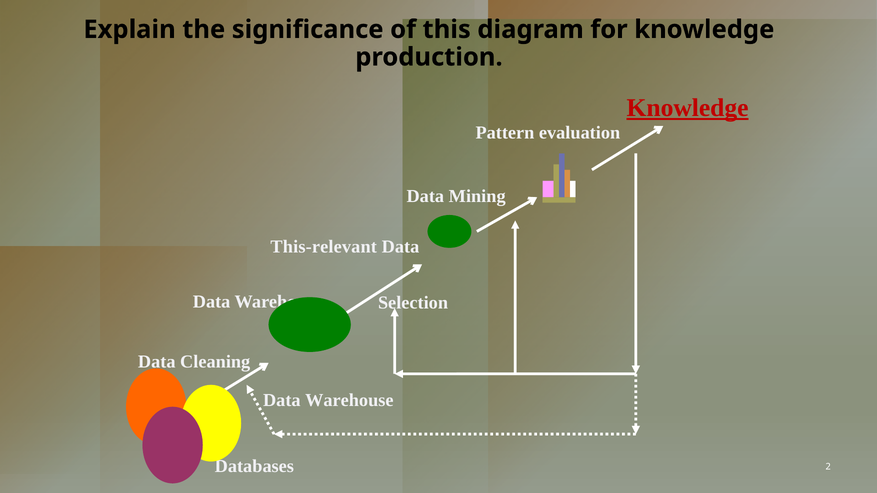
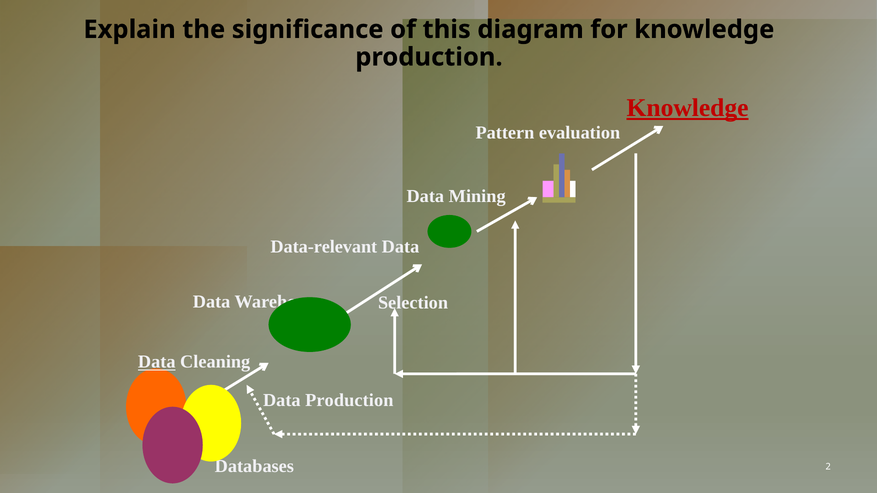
This-relevant: This-relevant -> Data-relevant
Data at (157, 362) underline: none -> present
Warehouse at (349, 401): Warehouse -> Production
